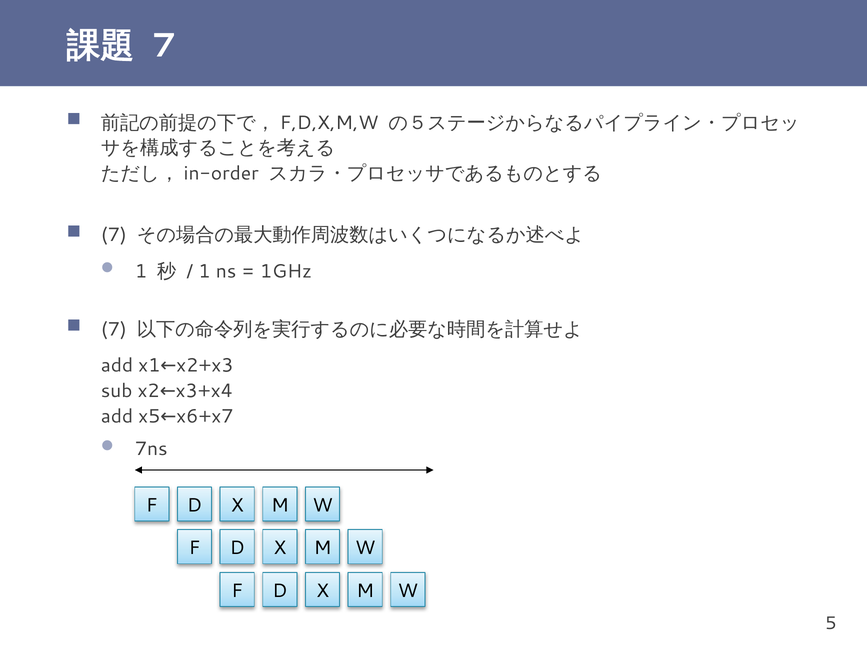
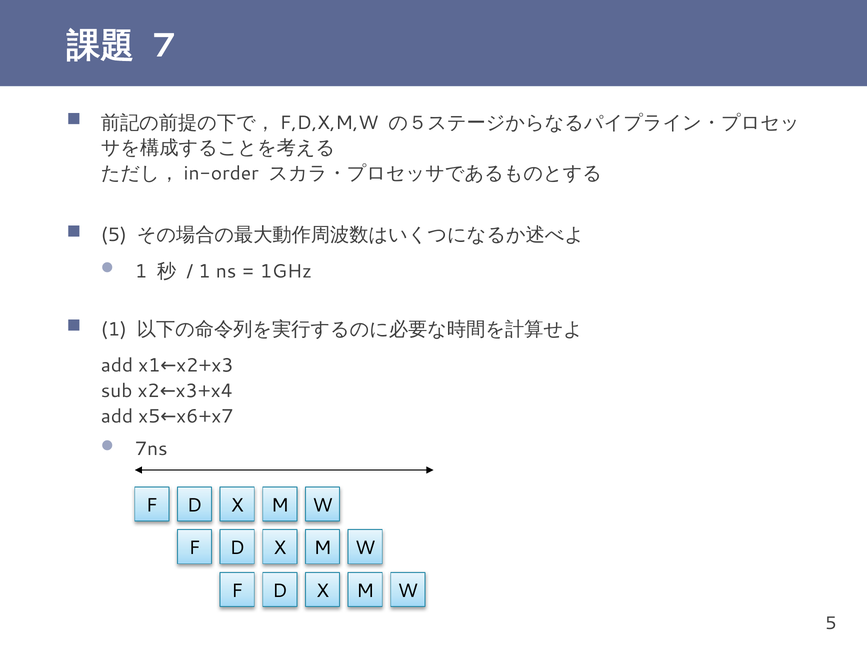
7 at (114, 235): 7 -> 5
7 at (114, 329): 7 -> 1
